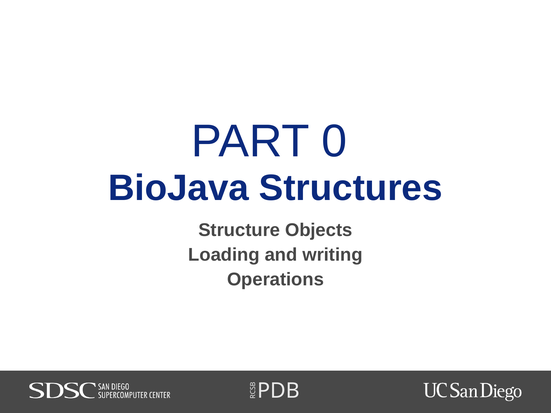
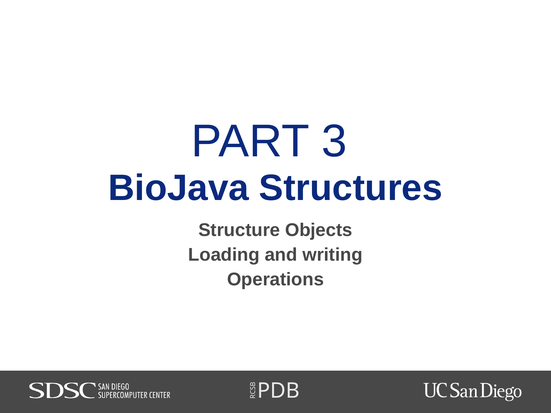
0: 0 -> 3
